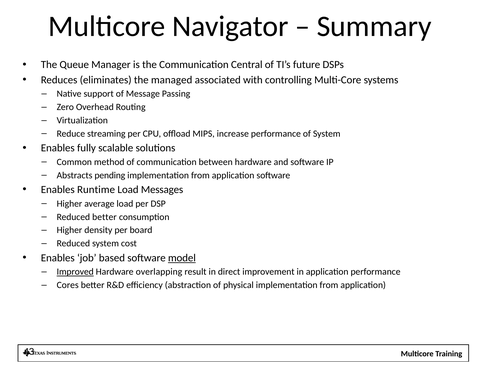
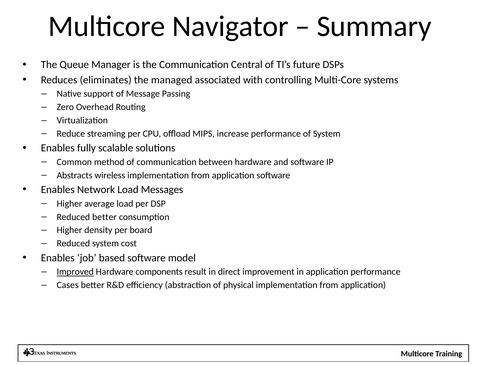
pending: pending -> wireless
Runtime: Runtime -> Network
model underline: present -> none
overlapping: overlapping -> components
Cores: Cores -> Cases
